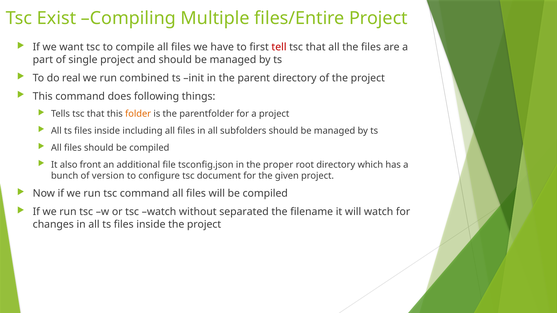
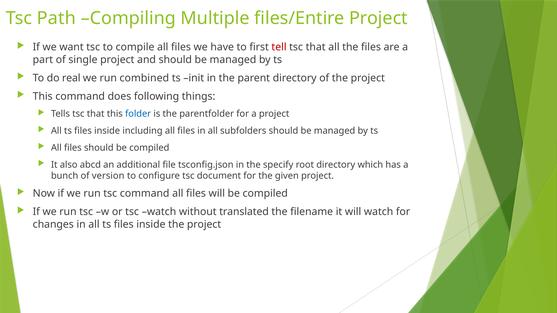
Exist: Exist -> Path
folder colour: orange -> blue
front: front -> abcd
proper: proper -> specify
separated: separated -> translated
